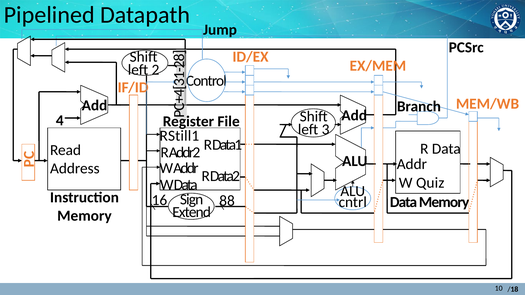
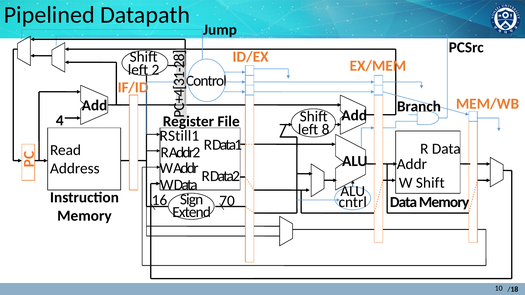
left 3: 3 -> 8
W Quiz: Quiz -> Shift
88: 88 -> 70
